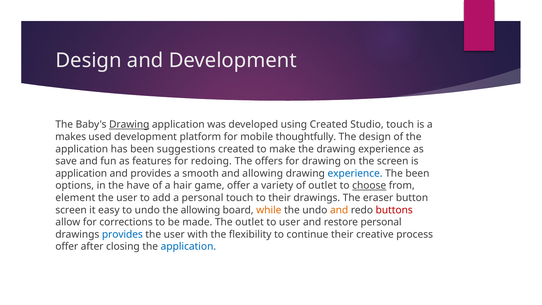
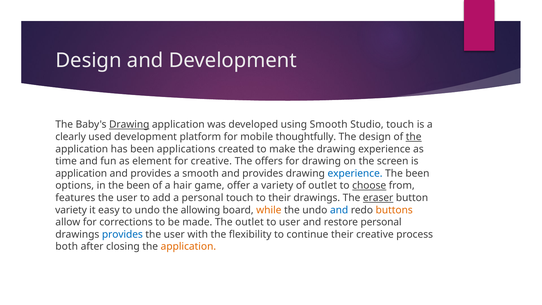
using Created: Created -> Smooth
makes: makes -> clearly
the at (414, 137) underline: none -> present
suggestions: suggestions -> applications
save: save -> time
features: features -> element
for redoing: redoing -> creative
smooth and allowing: allowing -> provides
in the have: have -> been
element: element -> features
eraser underline: none -> present
screen at (71, 210): screen -> variety
and at (339, 210) colour: orange -> blue
buttons colour: red -> orange
offer at (67, 247): offer -> both
application at (188, 247) colour: blue -> orange
